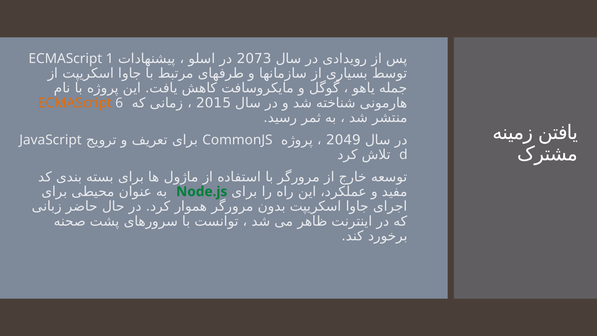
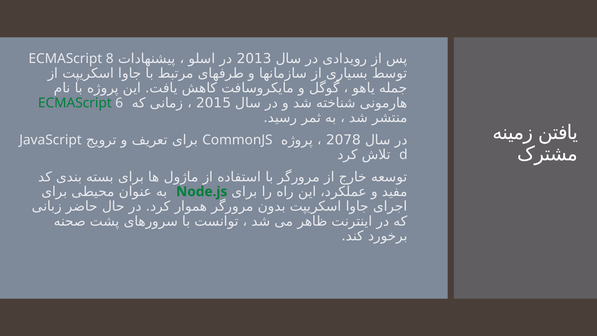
2073: 2073 -> 2013
1: 1 -> 8
ECMAScript at (75, 103) colour: orange -> green
2049: 2049 -> 2078
